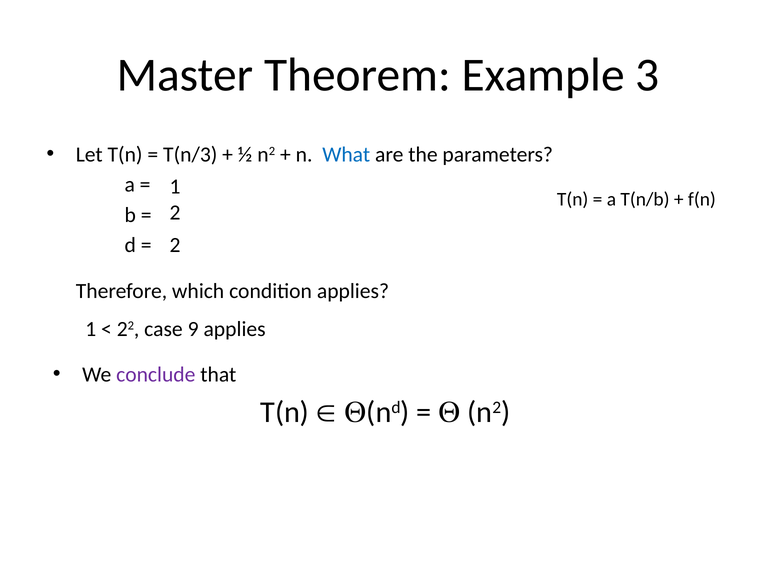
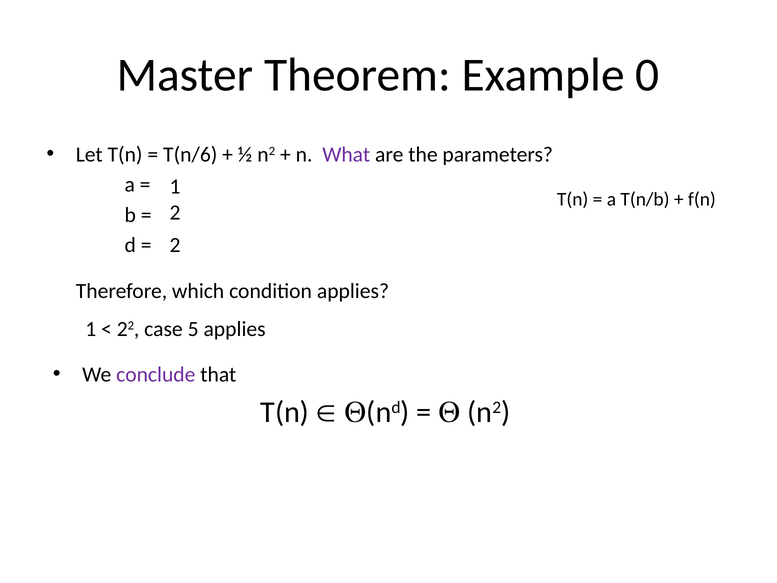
3: 3 -> 0
T(n/3: T(n/3 -> T(n/6
What colour: blue -> purple
9: 9 -> 5
